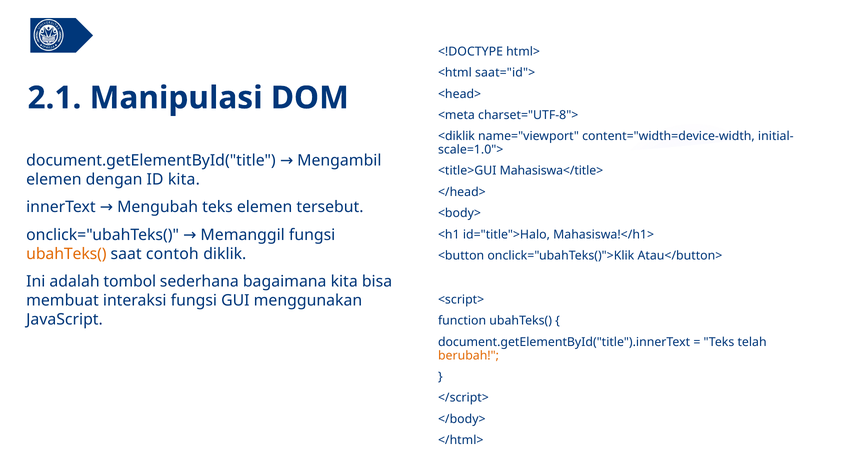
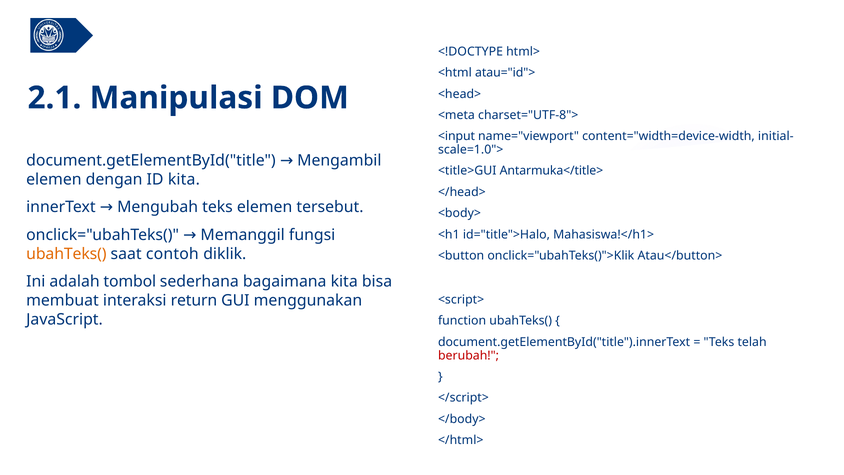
saat="id">: saat="id"> -> atau="id">
<diklik: <diklik -> <input
Mahasiswa</title>: Mahasiswa</title> -> Antarmuka</title>
interaksi fungsi: fungsi -> return
berubah colour: orange -> red
